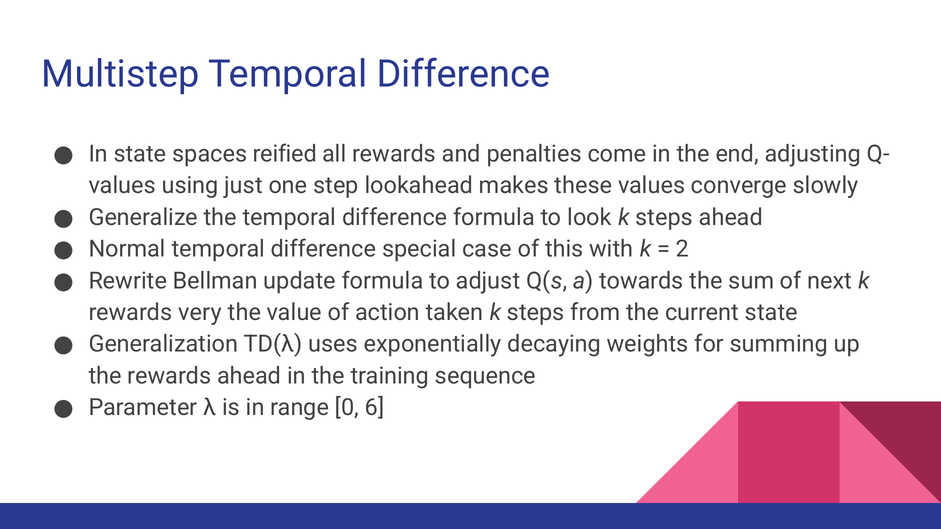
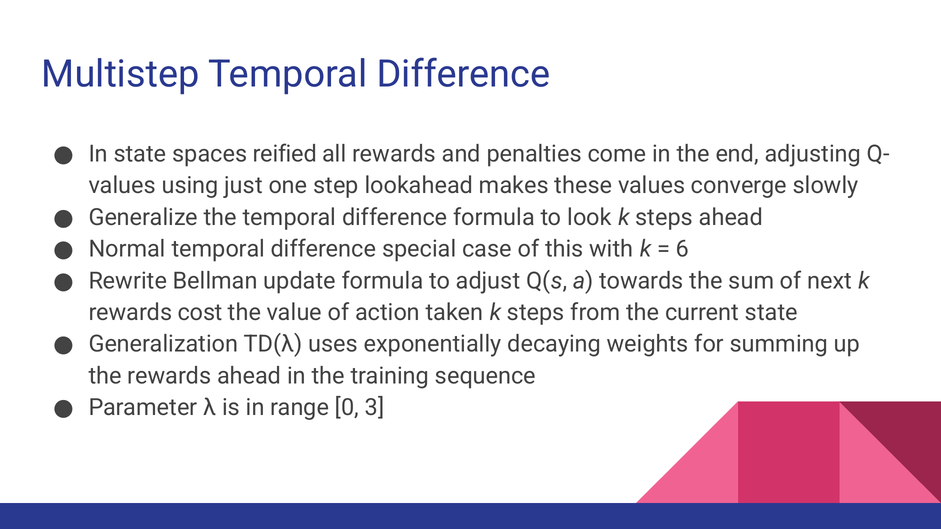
2: 2 -> 6
very: very -> cost
6: 6 -> 3
